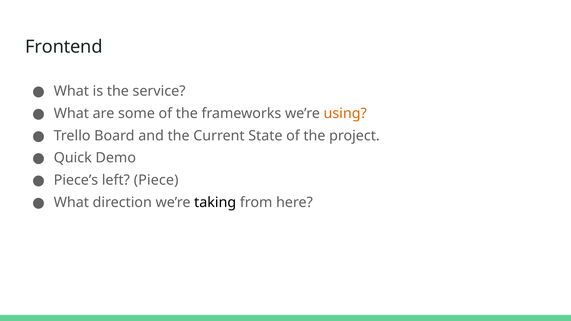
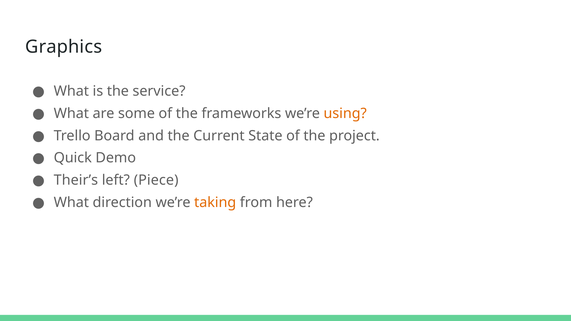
Frontend: Frontend -> Graphics
Piece’s: Piece’s -> Their’s
taking colour: black -> orange
